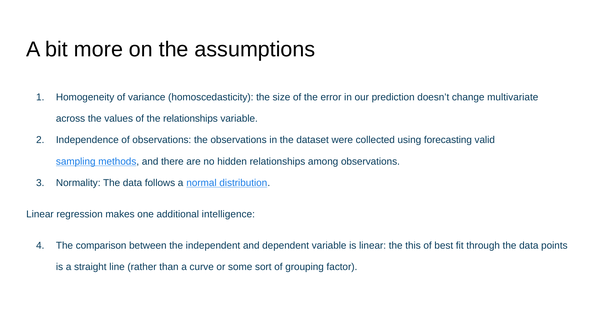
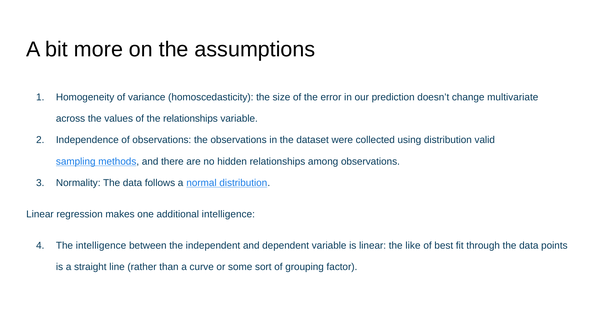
using forecasting: forecasting -> distribution
The comparison: comparison -> intelligence
this: this -> like
